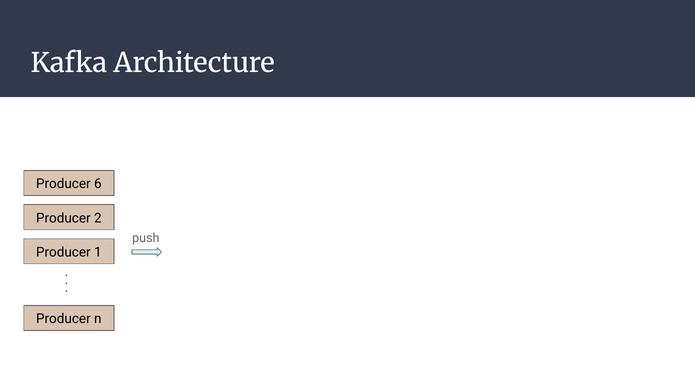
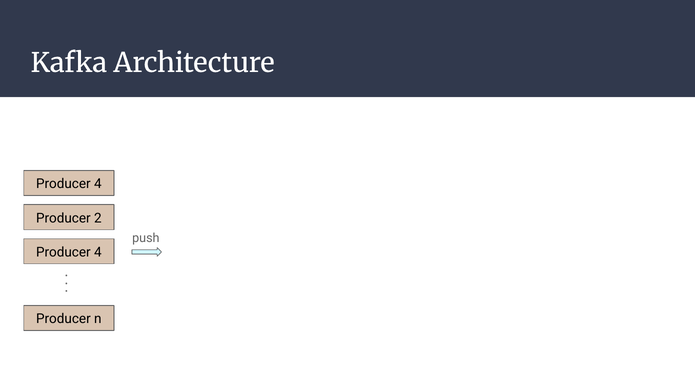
6 at (98, 184): 6 -> 4
1 at (98, 252): 1 -> 4
